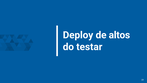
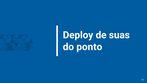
altos: altos -> suas
testar: testar -> ponto
